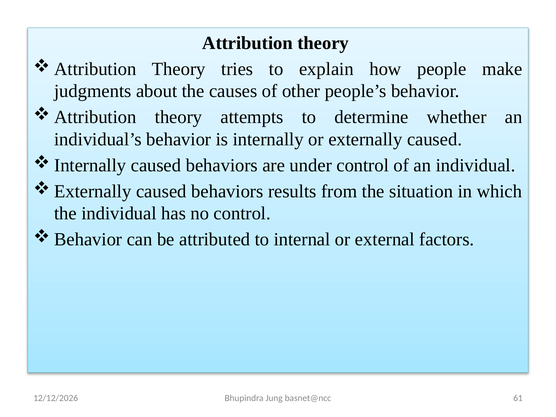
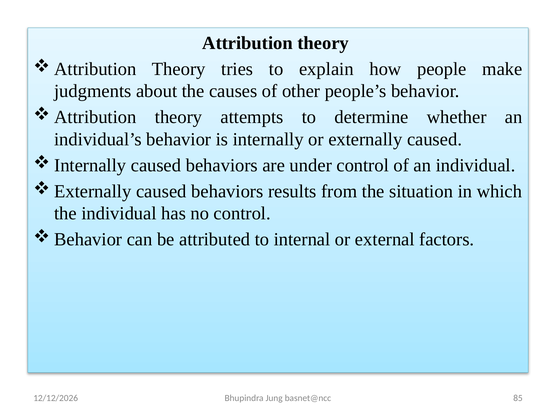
61: 61 -> 85
